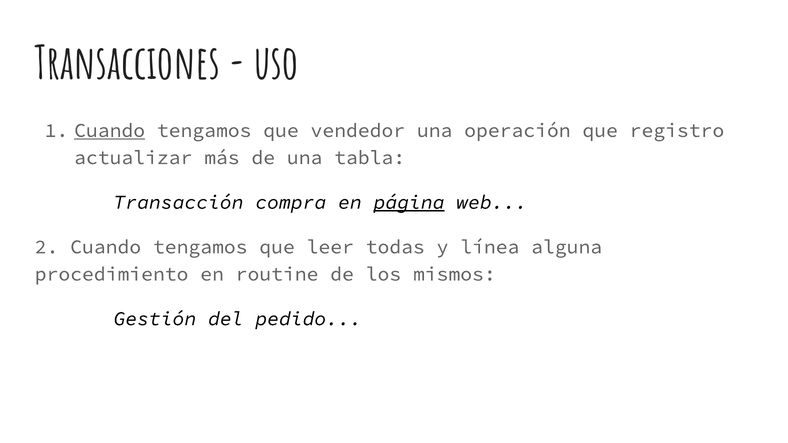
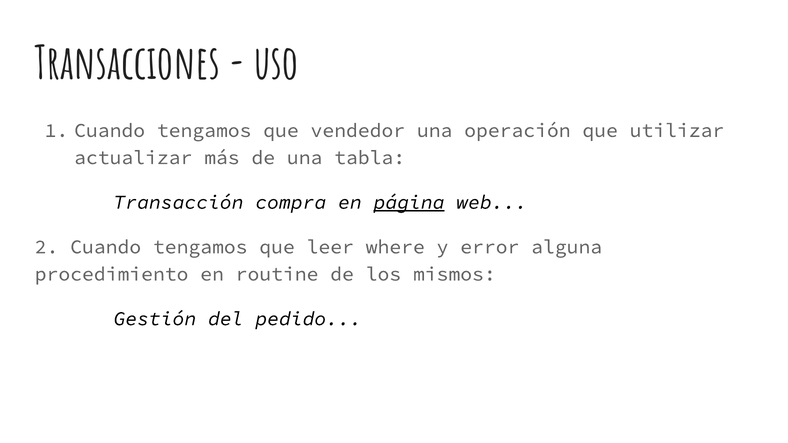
Cuando at (110, 130) underline: present -> none
registro: registro -> utilizar
todas: todas -> where
línea: línea -> error
